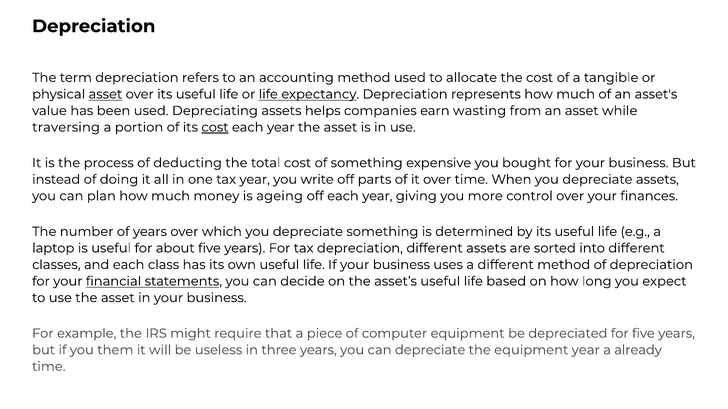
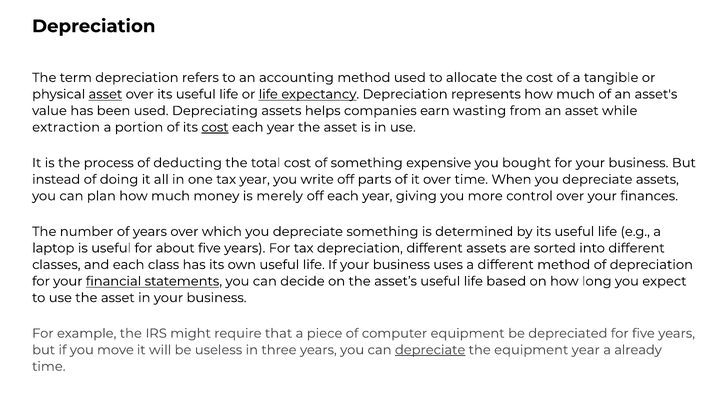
traversing: traversing -> extraction
ageing: ageing -> merely
them: them -> move
depreciate at (430, 350) underline: none -> present
